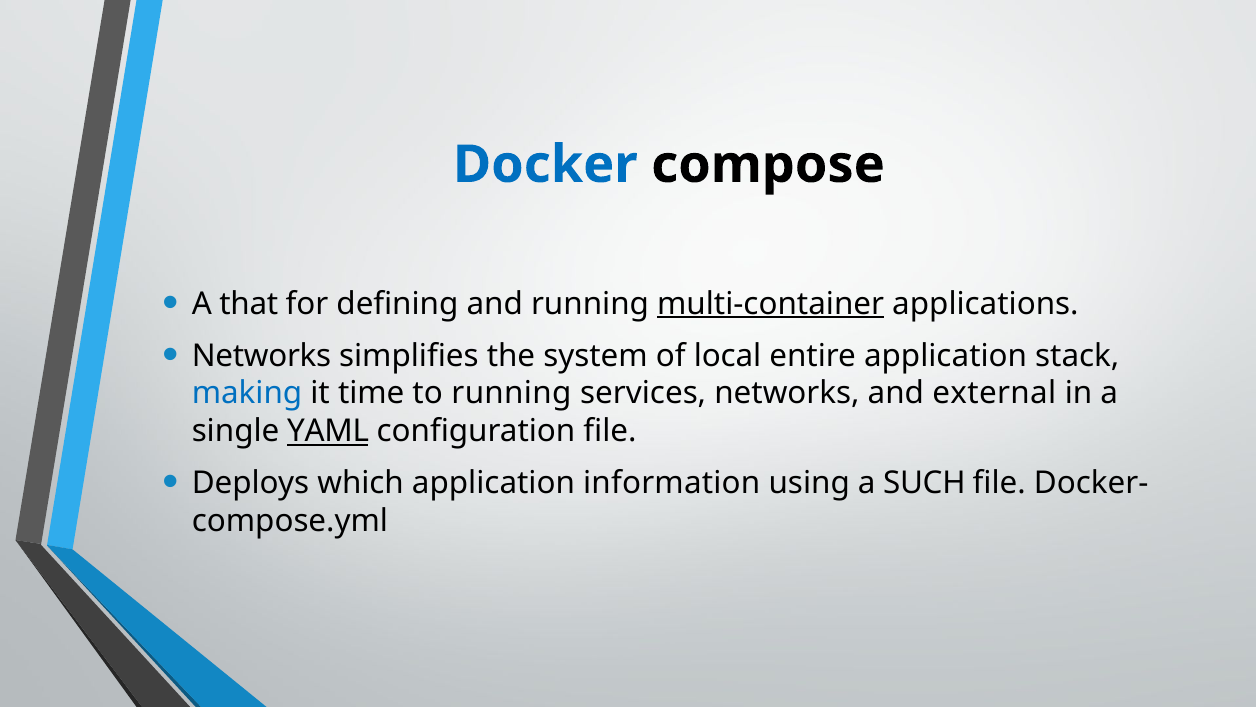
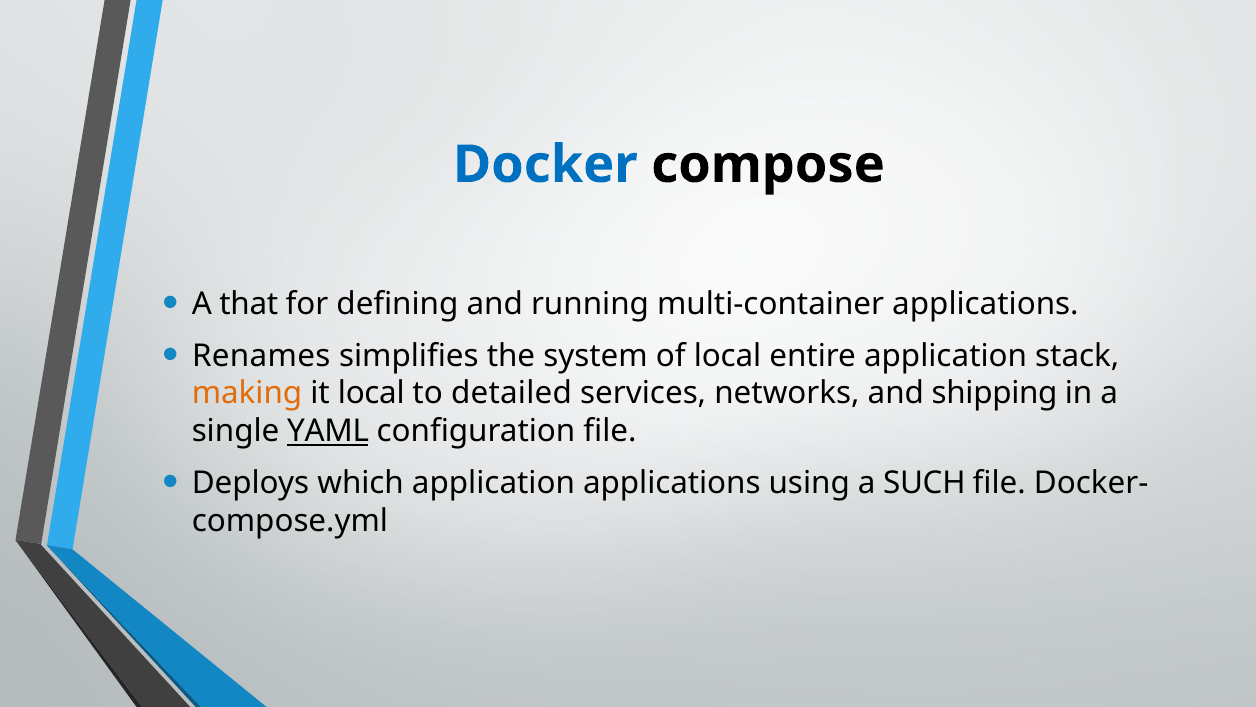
multi-container underline: present -> none
Networks at (262, 355): Networks -> Renames
making colour: blue -> orange
it time: time -> local
to running: running -> detailed
external: external -> shipping
application information: information -> applications
